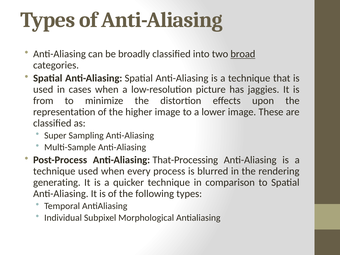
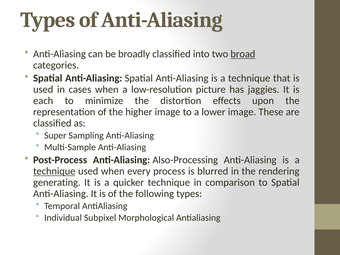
from: from -> each
That-Processing: That-Processing -> Also-Processing
technique at (54, 171) underline: none -> present
